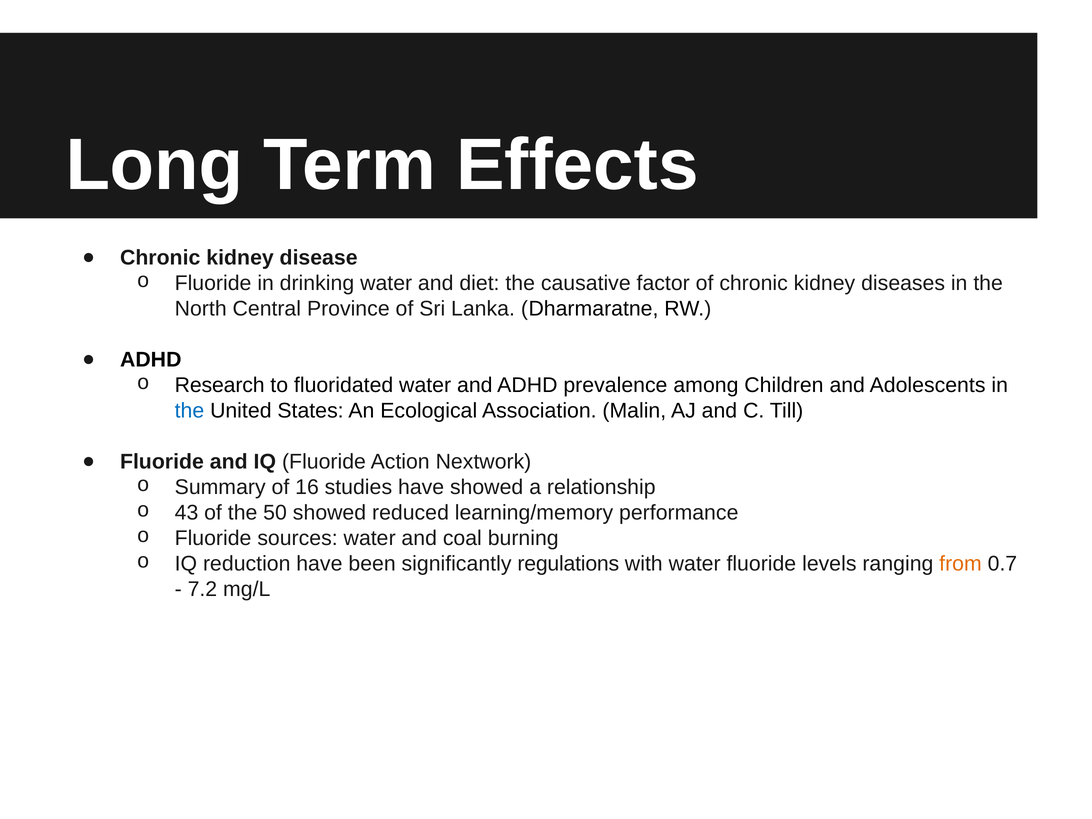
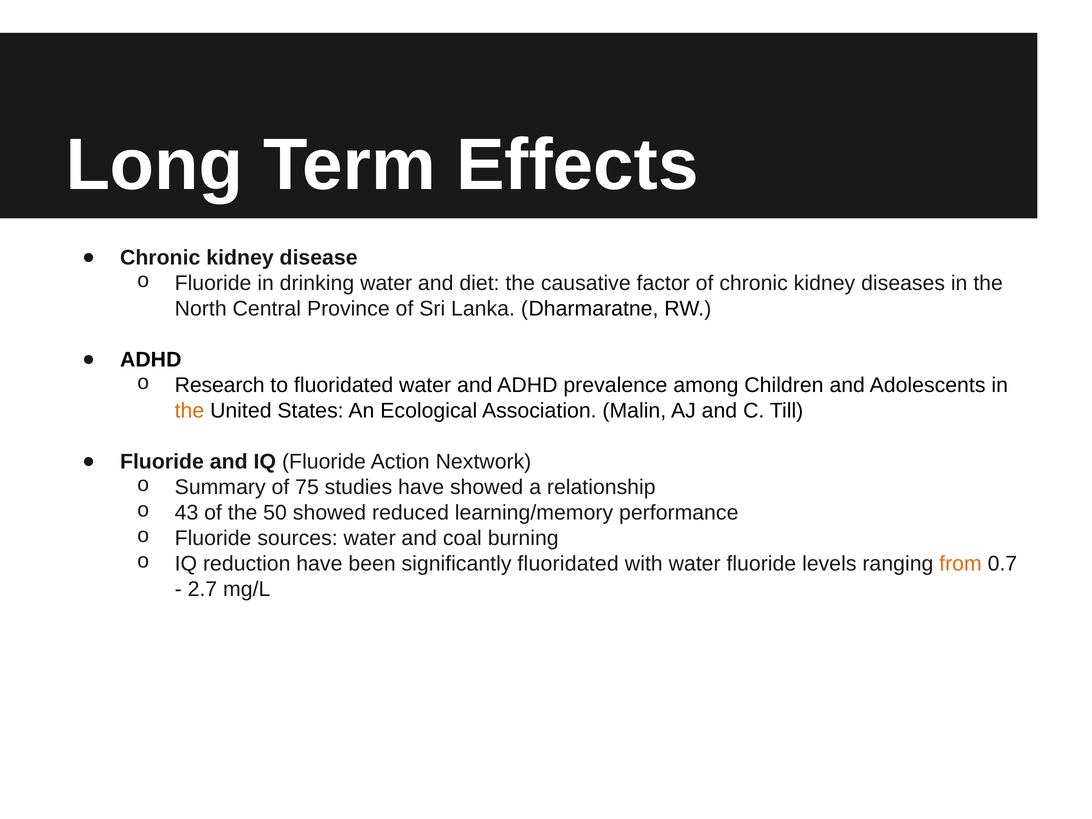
the at (189, 411) colour: blue -> orange
16: 16 -> 75
significantly regulations: regulations -> fluoridated
7.2: 7.2 -> 2.7
